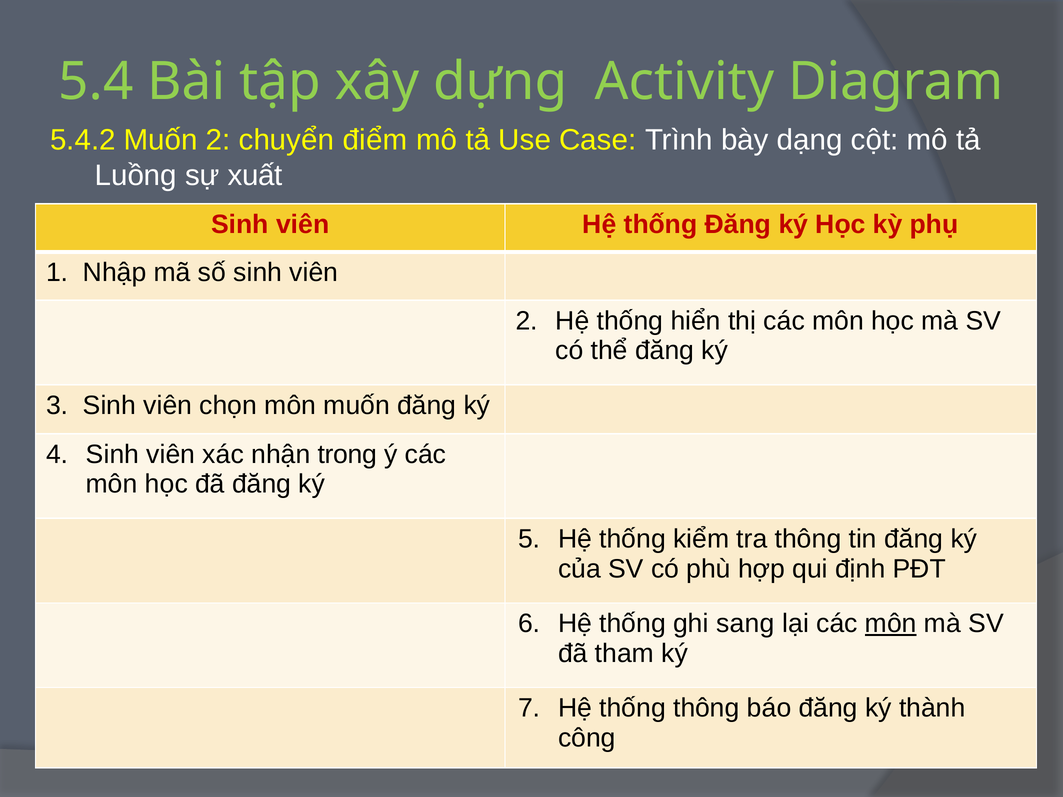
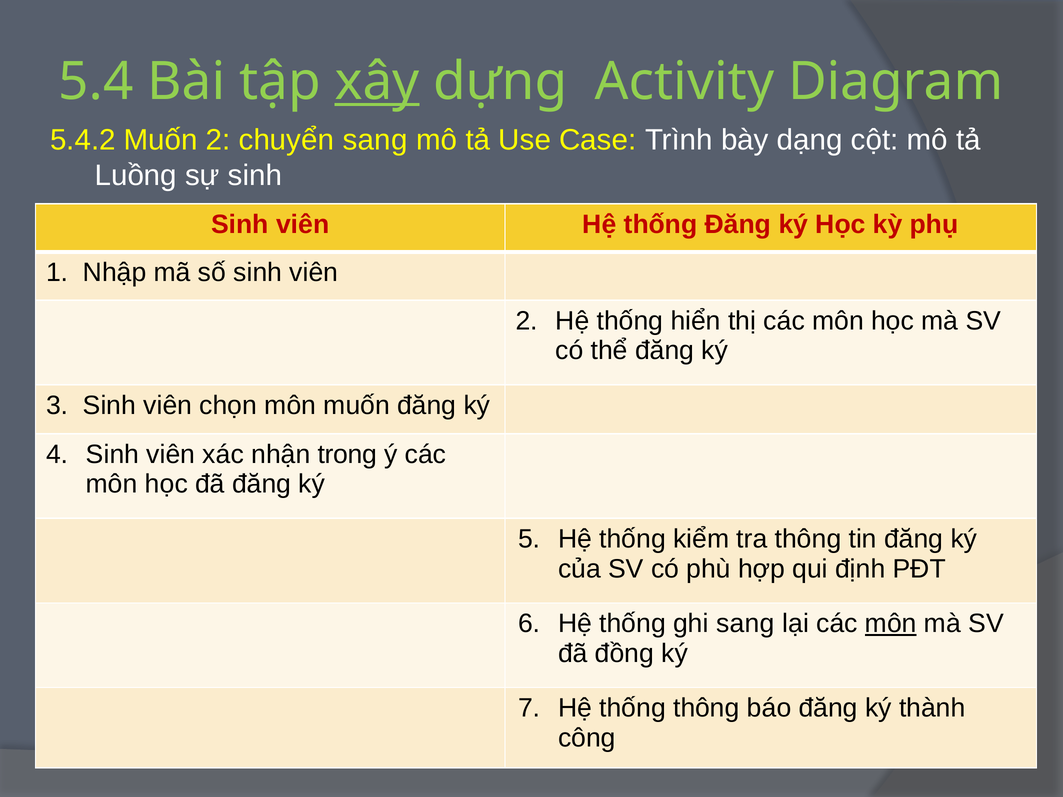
xây underline: none -> present
chuyển điểm: điểm -> sang
sự xuất: xuất -> sinh
tham: tham -> đồng
